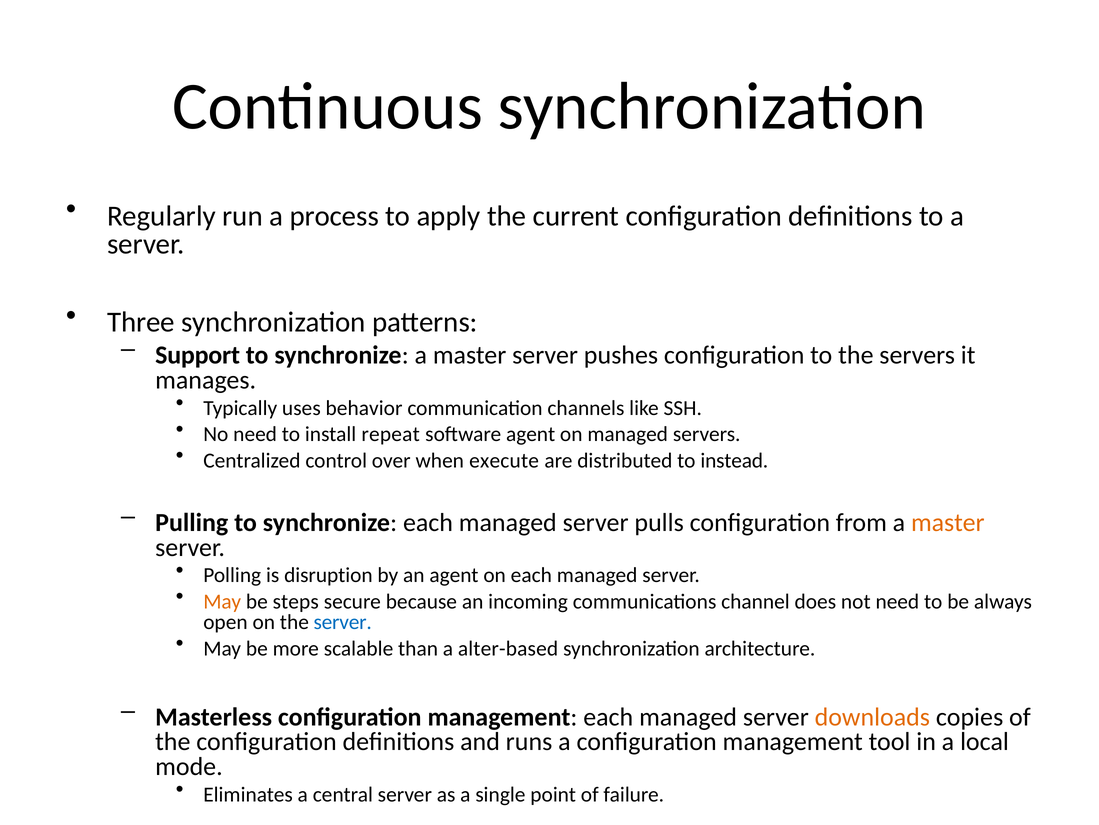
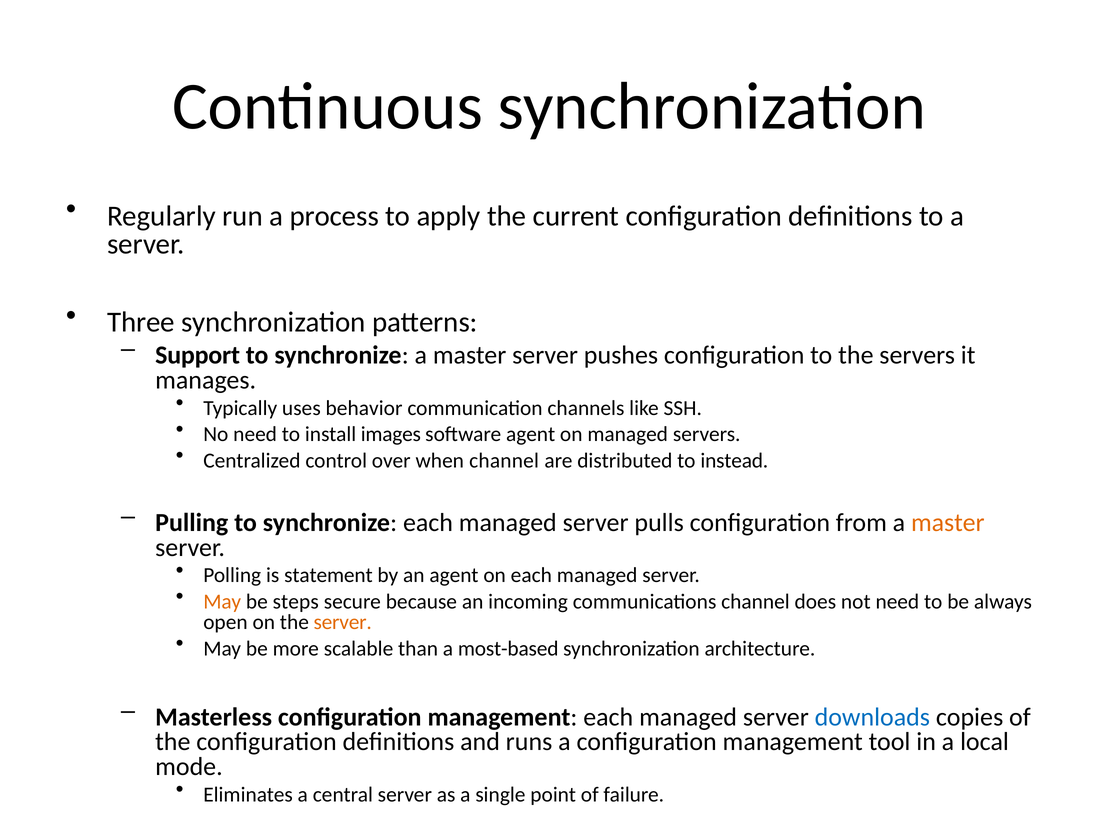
repeat: repeat -> images
when execute: execute -> channel
disruption: disruption -> statement
server at (343, 622) colour: blue -> orange
alter-based: alter-based -> most-based
downloads colour: orange -> blue
